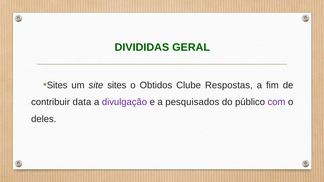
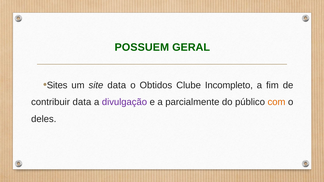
DIVIDIDAS: DIVIDIDAS -> POSSUEM
site sites: sites -> data
Respostas: Respostas -> Incompleto
pesquisados: pesquisados -> parcialmente
com colour: purple -> orange
